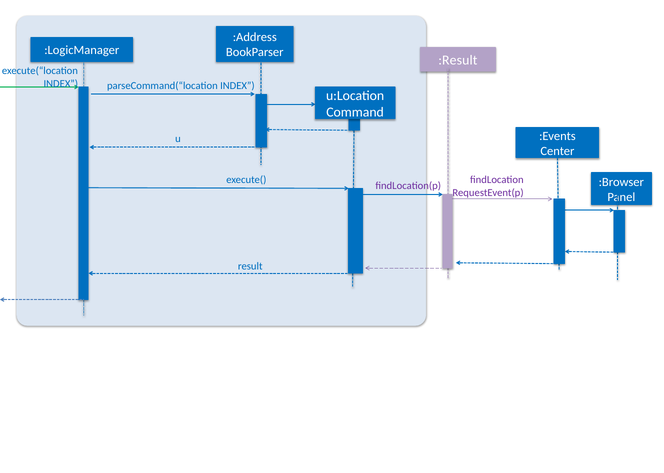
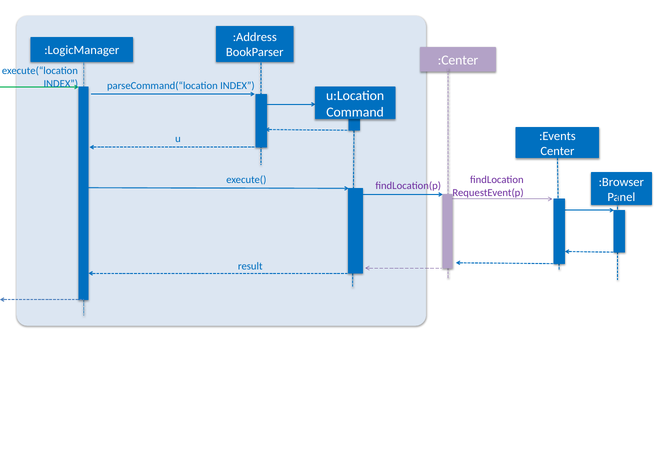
:Result: :Result -> :Center
